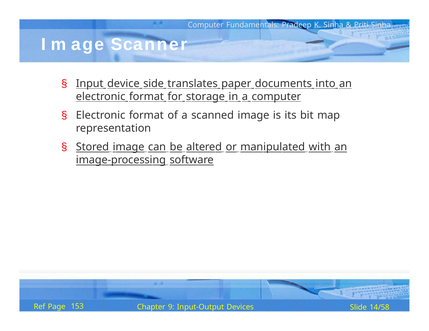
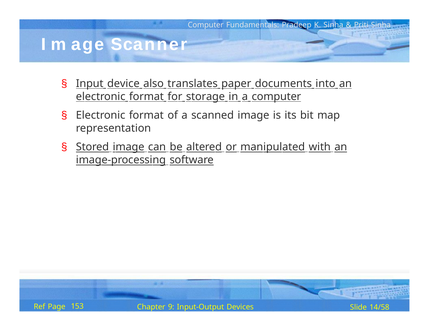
side: side -> also
